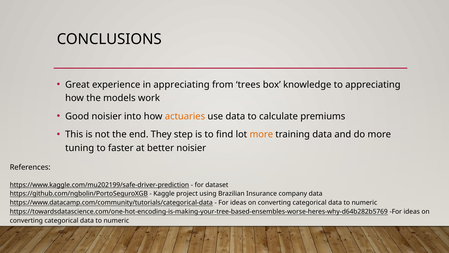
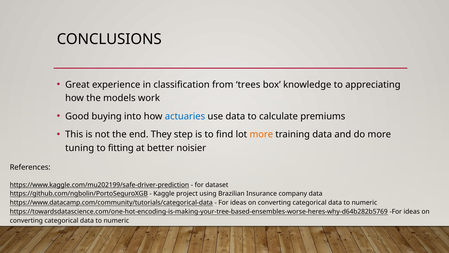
in appreciating: appreciating -> classification
Good noisier: noisier -> buying
actuaries colour: orange -> blue
faster: faster -> fitting
